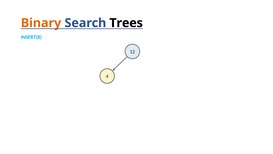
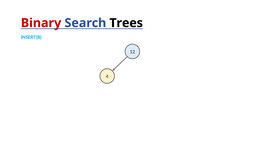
Binary colour: orange -> red
